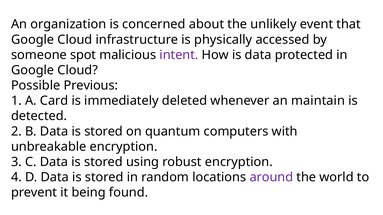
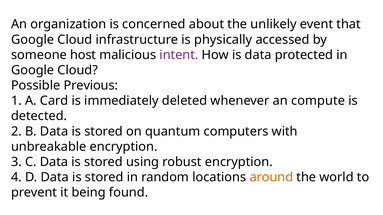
spot: spot -> host
maintain: maintain -> compute
around colour: purple -> orange
